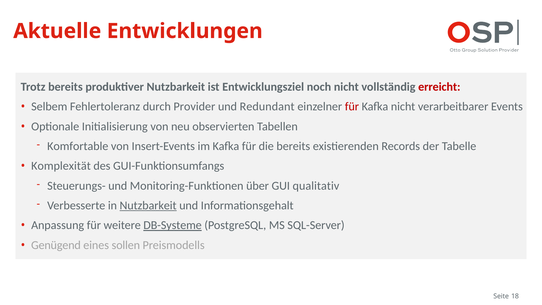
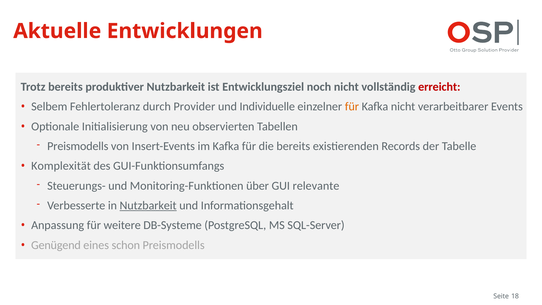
Redundant: Redundant -> Individuelle
für at (352, 107) colour: red -> orange
Komfortable at (78, 146): Komfortable -> Preismodells
qualitativ: qualitativ -> relevante
DB-Systeme underline: present -> none
sollen: sollen -> schon
